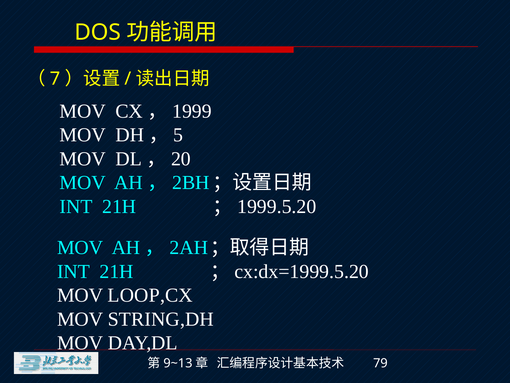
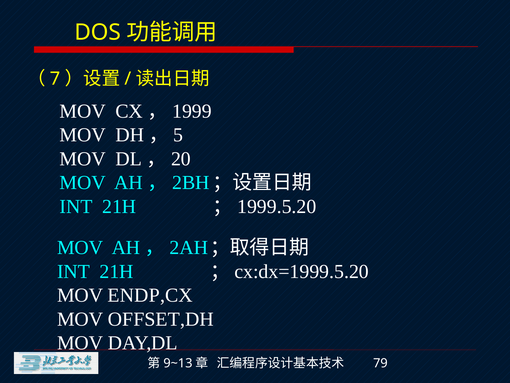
LOOP,CX: LOOP,CX -> ENDP,CX
STRING,DH: STRING,DH -> OFFSET,DH
